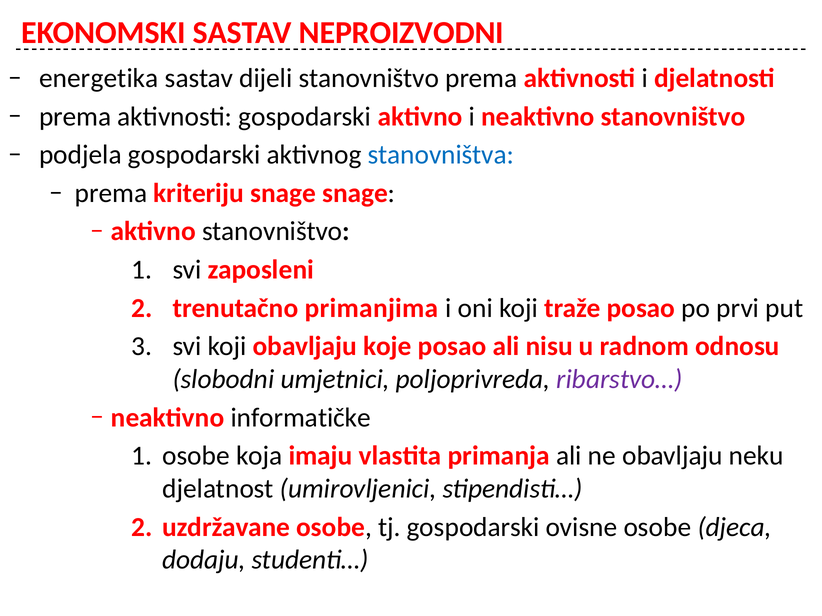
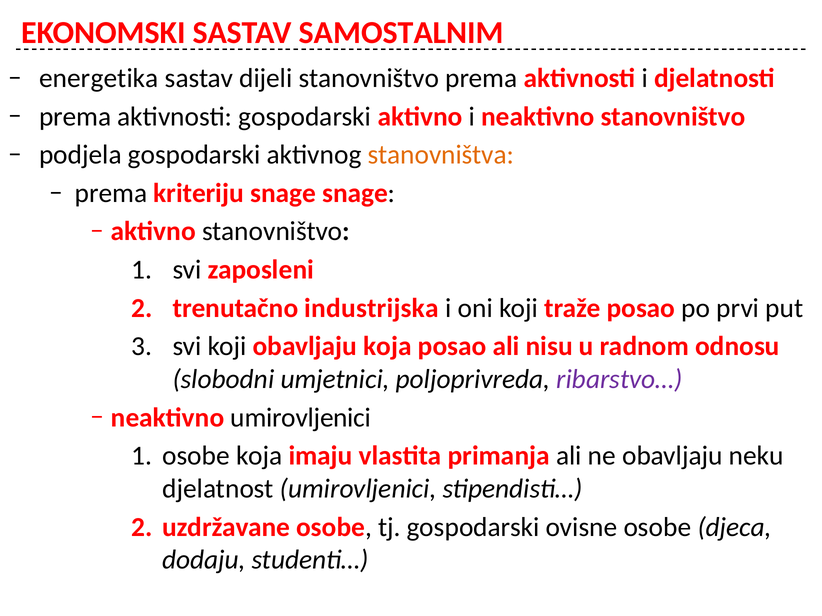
NEPROIZVODNI: NEPROIZVODNI -> SAMOSTALNIM
stanovništva colour: blue -> orange
primanjima: primanjima -> industrijska
obavljaju koje: koje -> koja
informatičke at (301, 418): informatičke -> umirovljenici
